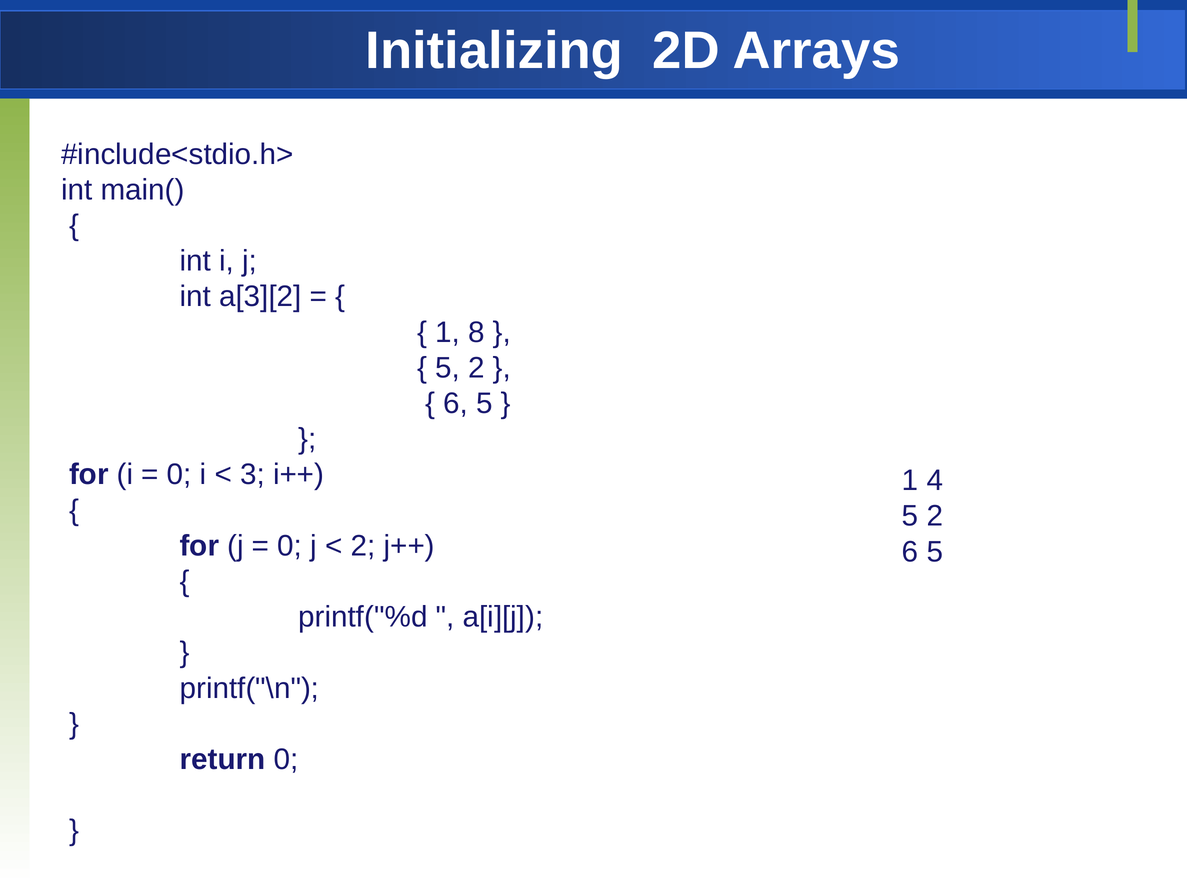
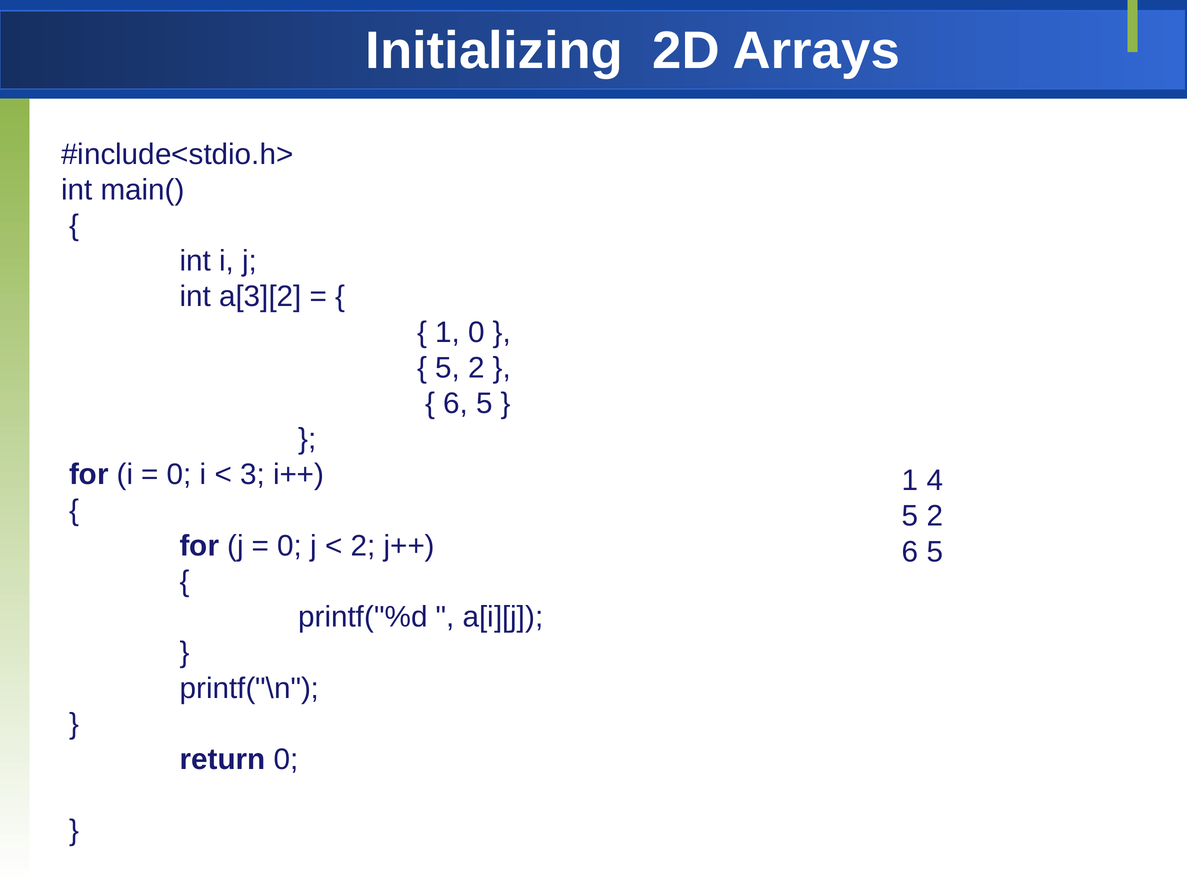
1 8: 8 -> 0
